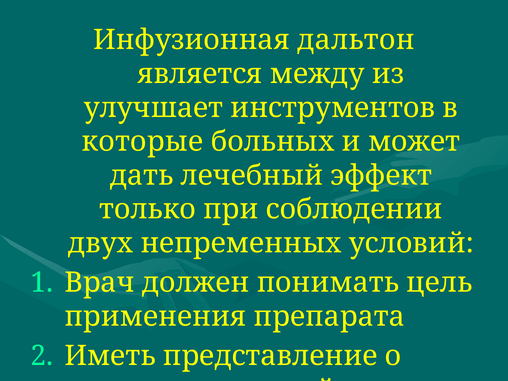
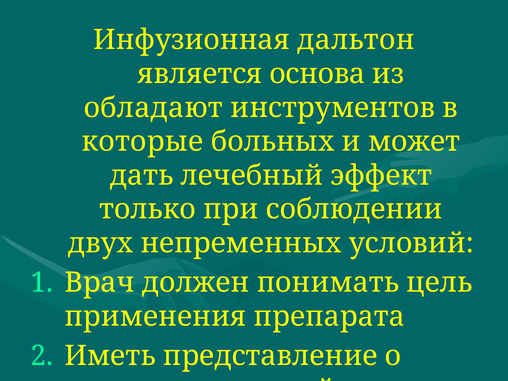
между: между -> основа
улучшает: улучшает -> обладают
